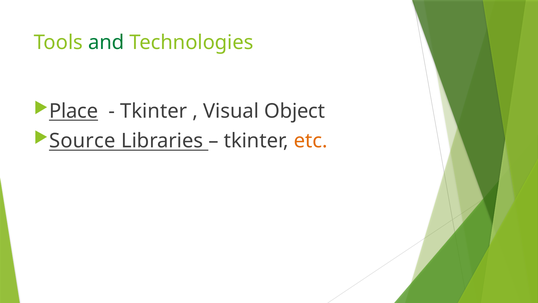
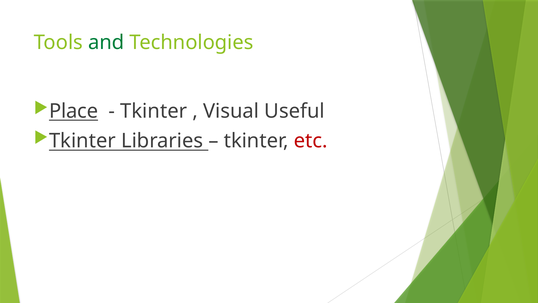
Object: Object -> Useful
Source at (82, 141): Source -> Tkinter
etc colour: orange -> red
